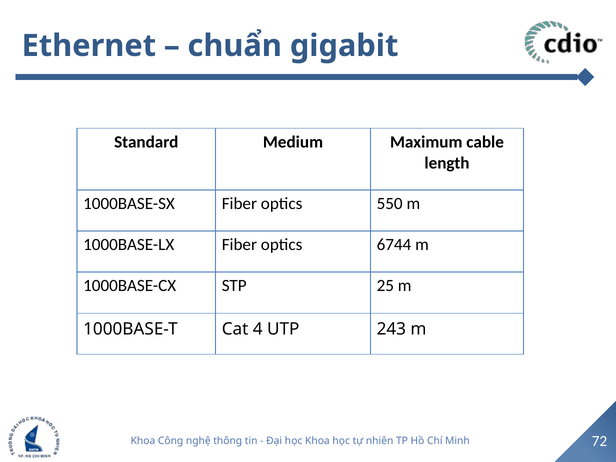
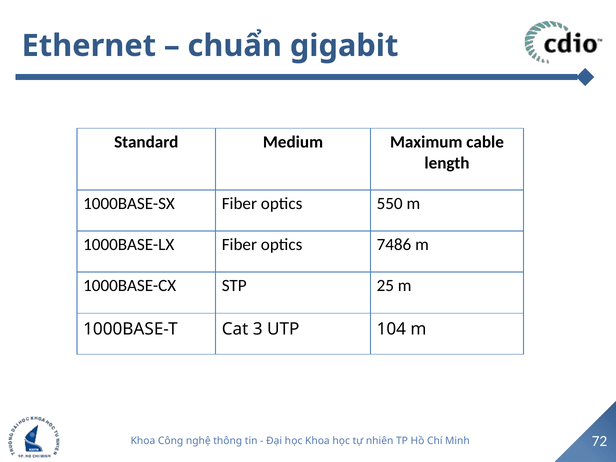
6744: 6744 -> 7486
4: 4 -> 3
243: 243 -> 104
